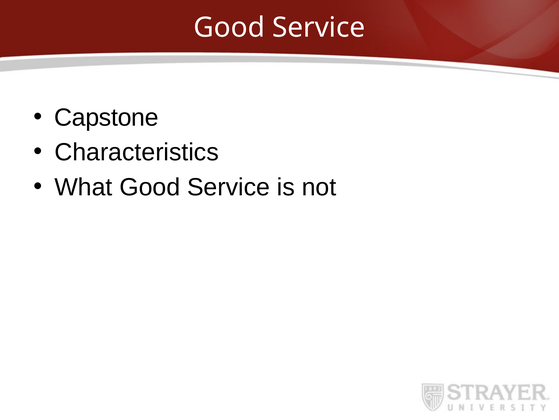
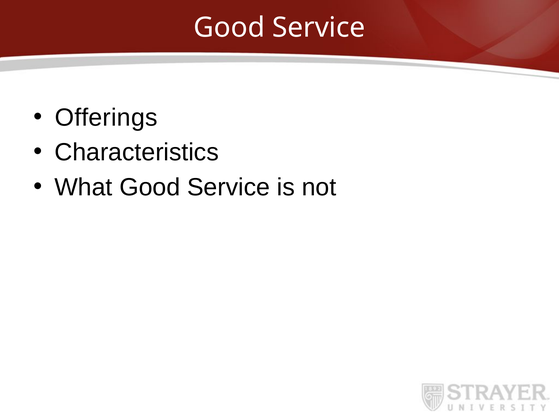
Capstone: Capstone -> Offerings
